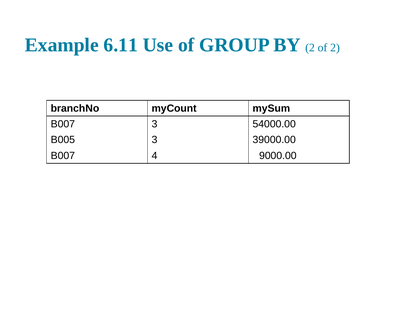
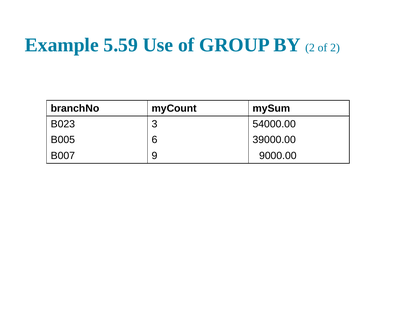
6.11: 6.11 -> 5.59
007 at (66, 124): 007 -> 023
005 3: 3 -> 6
4: 4 -> 9
